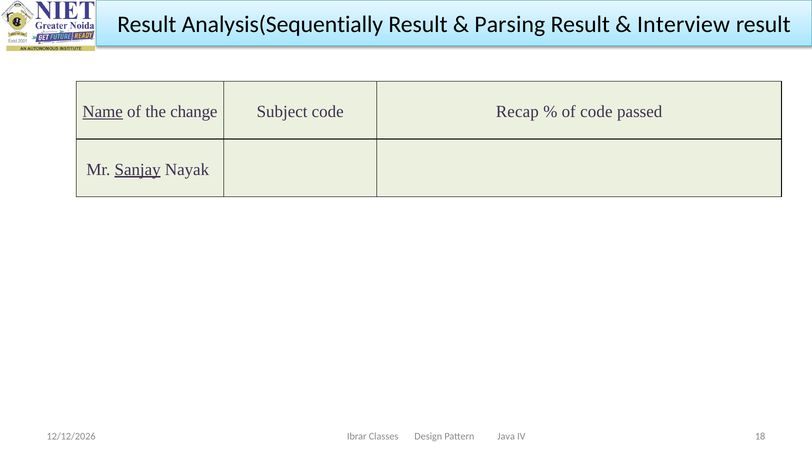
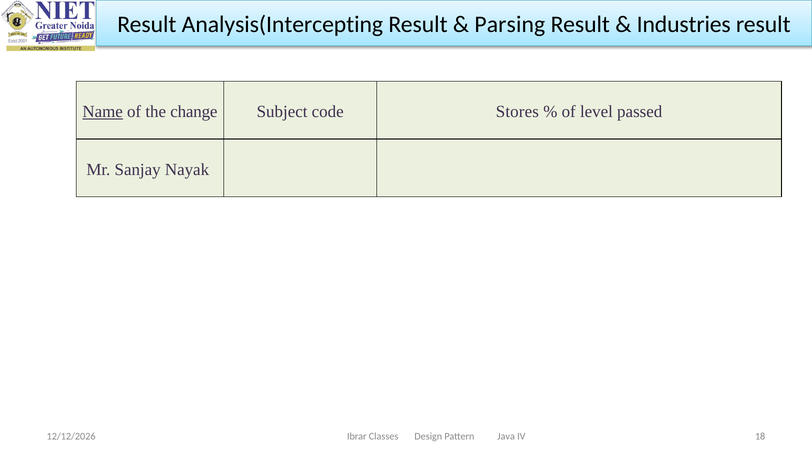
Analysis(Sequentially: Analysis(Sequentially -> Analysis(Intercepting
Interview: Interview -> Industries
Recap: Recap -> Stores
of code: code -> level
Sanjay underline: present -> none
